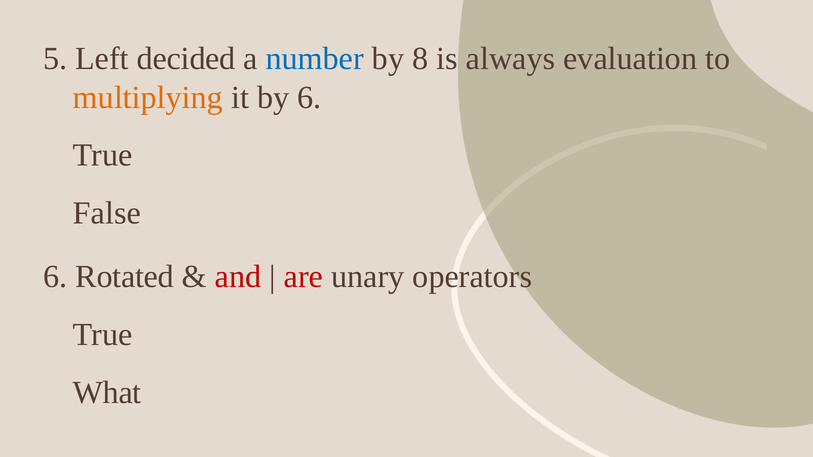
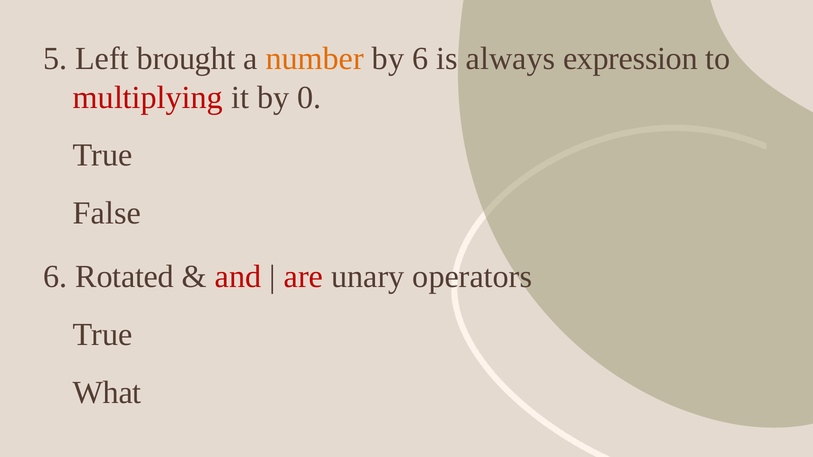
decided: decided -> brought
number colour: blue -> orange
by 8: 8 -> 6
evaluation: evaluation -> expression
multiplying colour: orange -> red
by 6: 6 -> 0
